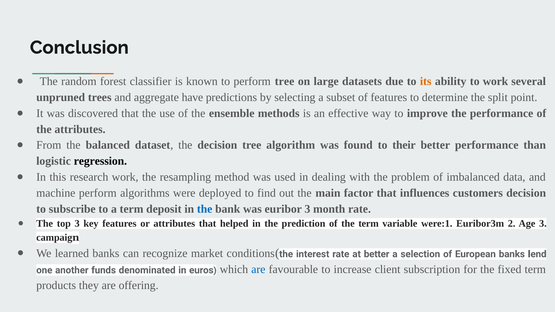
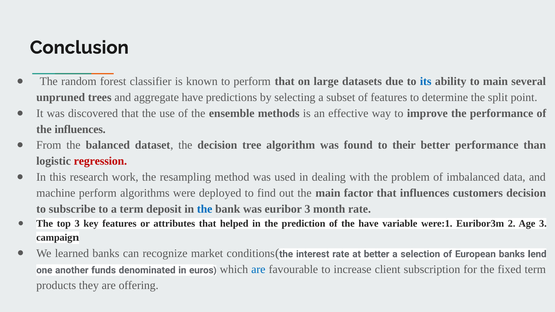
perform tree: tree -> that
its colour: orange -> blue
to work: work -> main
the attributes: attributes -> influences
regression colour: black -> red
the term: term -> have
